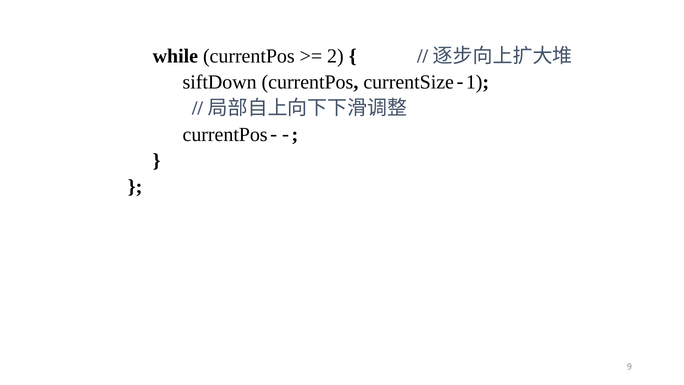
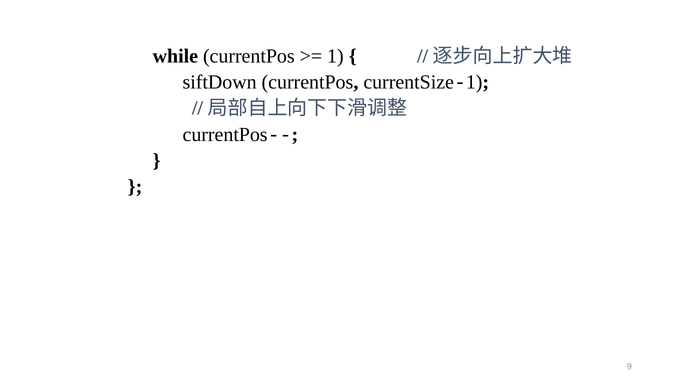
2 at (335, 56): 2 -> 1
